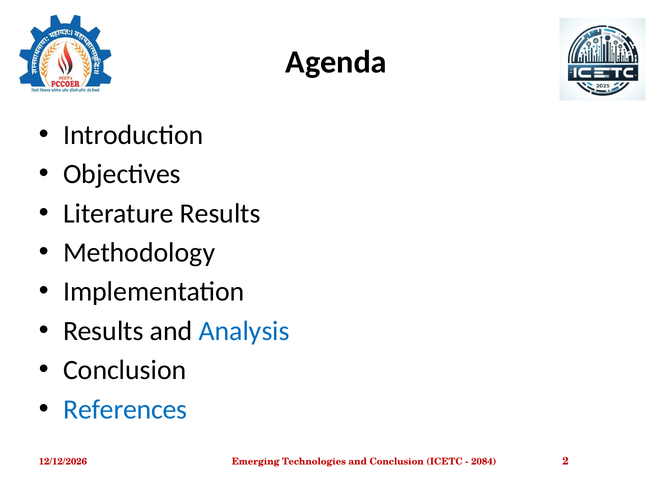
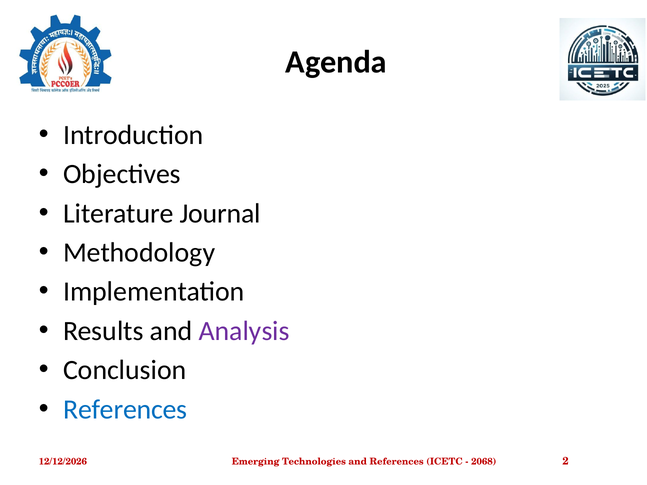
Literature Results: Results -> Journal
Analysis colour: blue -> purple
and Conclusion: Conclusion -> References
2084: 2084 -> 2068
